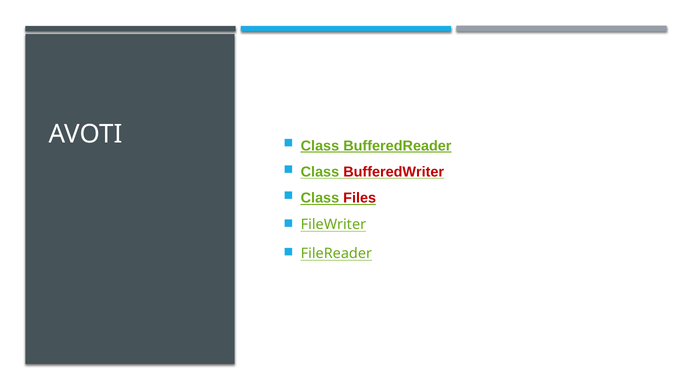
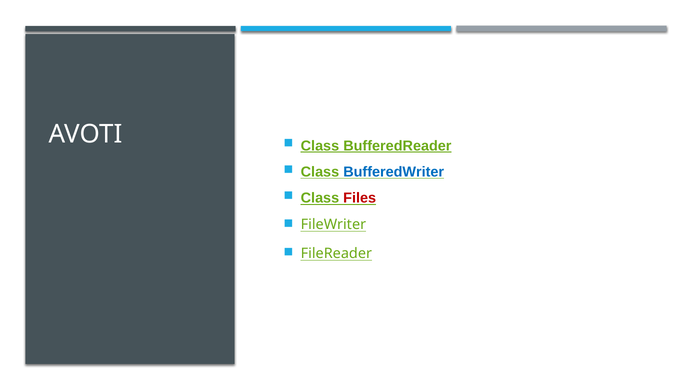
BufferedWriter colour: red -> blue
